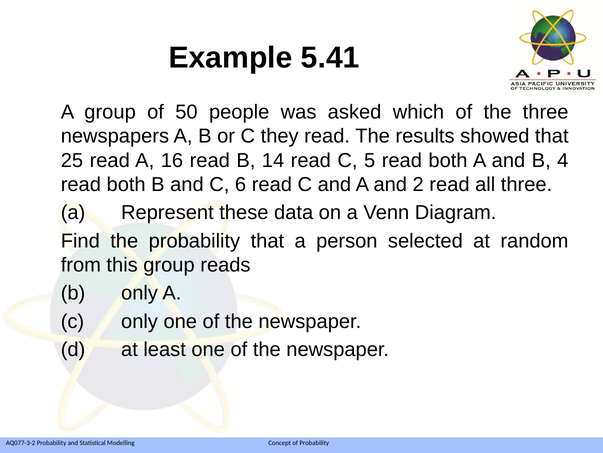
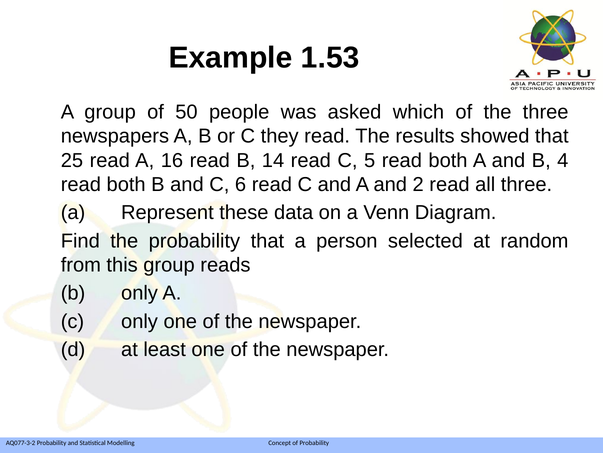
5.41: 5.41 -> 1.53
